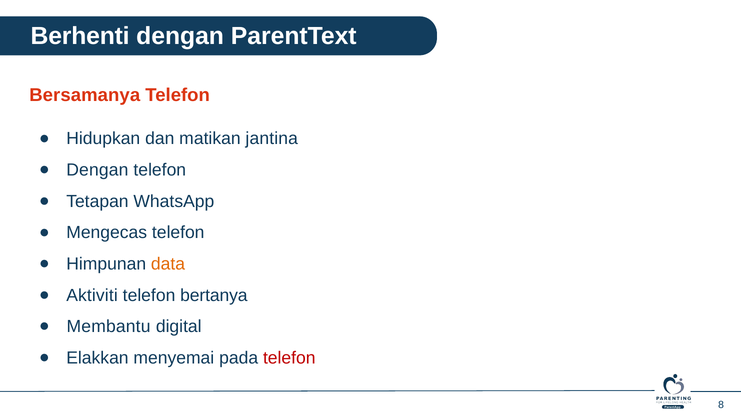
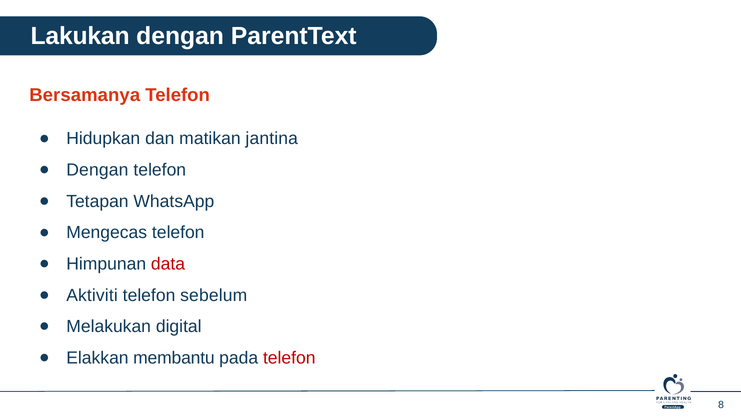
Berhenti: Berhenti -> Lakukan
data colour: orange -> red
bertanya: bertanya -> sebelum
Membantu: Membantu -> Melakukan
menyemai: menyemai -> membantu
